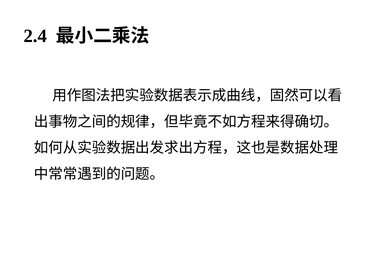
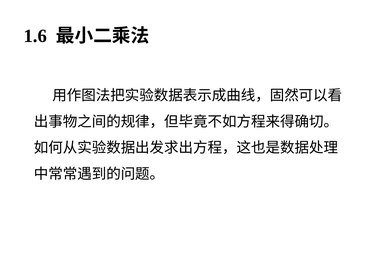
2.4: 2.4 -> 1.6
